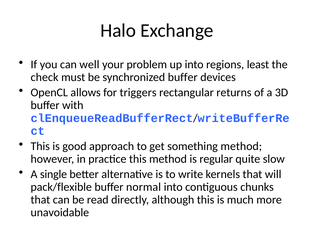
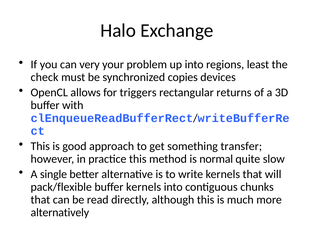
well: well -> very
synchronized buffer: buffer -> copies
something method: method -> transfer
regular: regular -> normal
buffer normal: normal -> kernels
unavoidable: unavoidable -> alternatively
